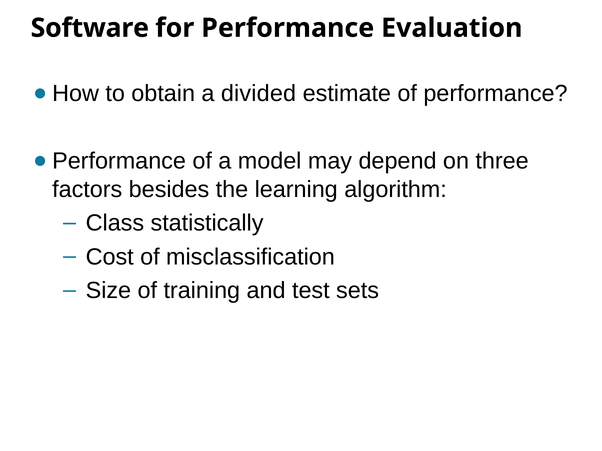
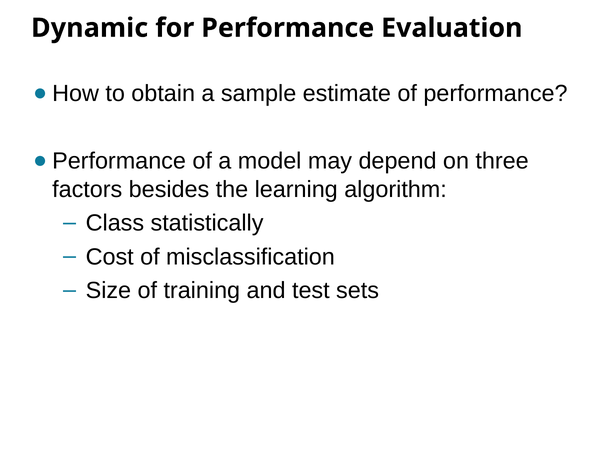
Software: Software -> Dynamic
divided: divided -> sample
